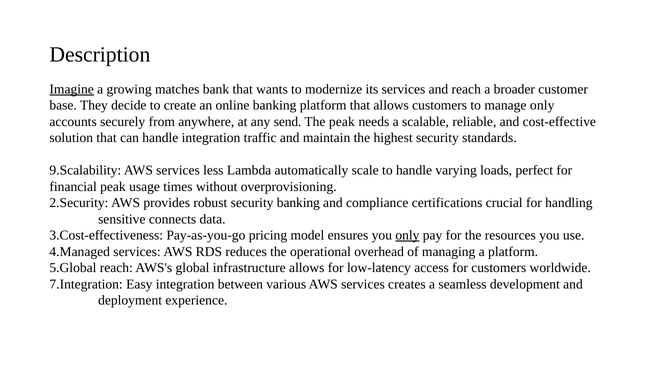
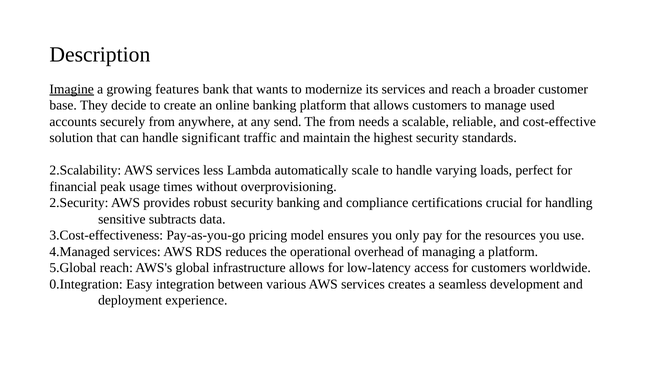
matches: matches -> features
manage only: only -> used
The peak: peak -> from
handle integration: integration -> significant
9.Scalability: 9.Scalability -> 2.Scalability
connects: connects -> subtracts
only at (407, 235) underline: present -> none
7.Integration: 7.Integration -> 0.Integration
